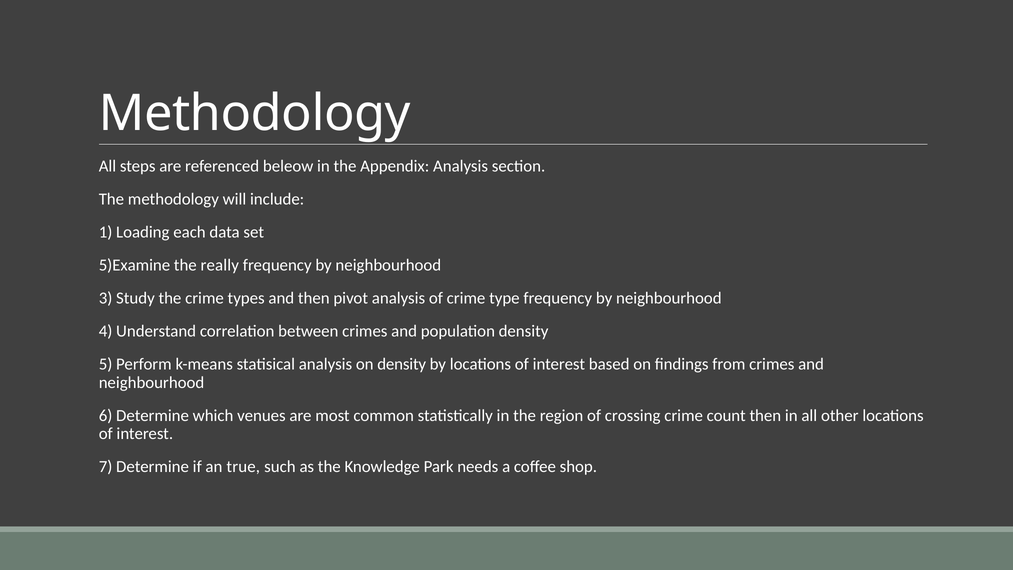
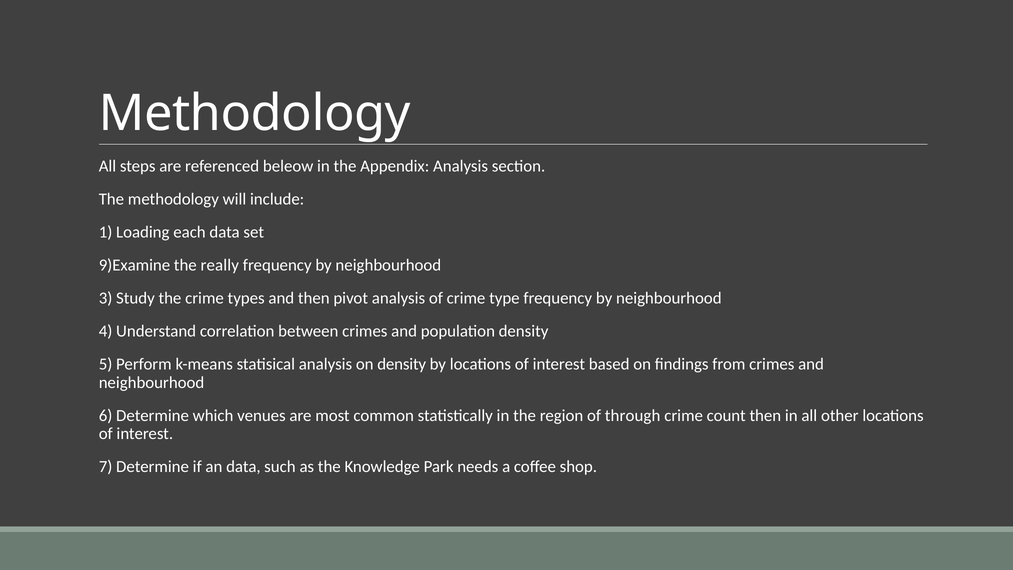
5)Examine: 5)Examine -> 9)Examine
crossing: crossing -> through
an true: true -> data
